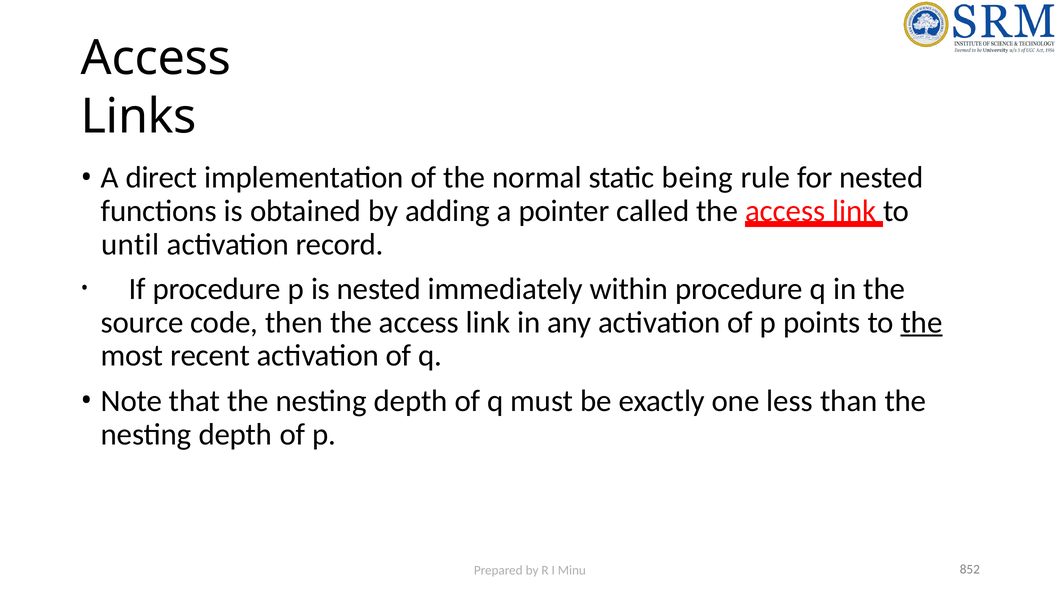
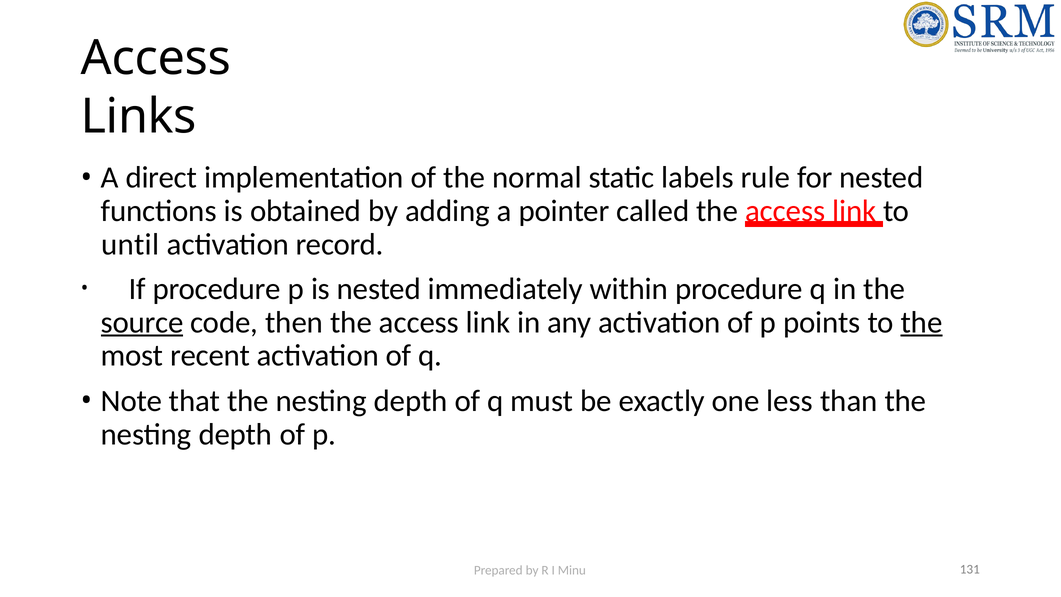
being: being -> labels
source underline: none -> present
852: 852 -> 131
